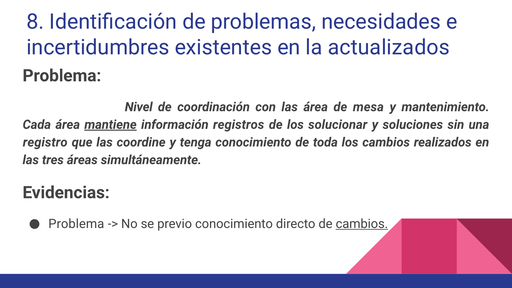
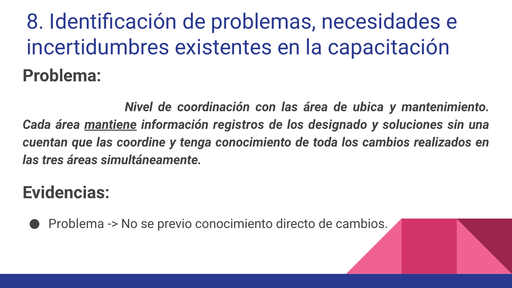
actualizados: actualizados -> capacitación
mesa: mesa -> ubica
solucionar: solucionar -> designado
registro: registro -> cuentan
cambios at (362, 224) underline: present -> none
